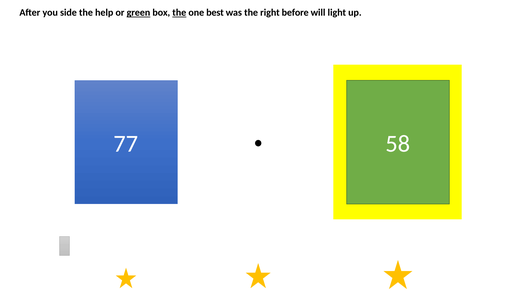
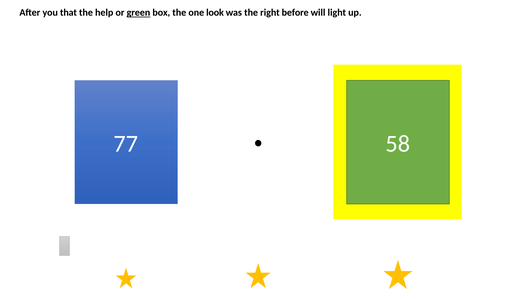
side: side -> that
the at (179, 13) underline: present -> none
best: best -> look
